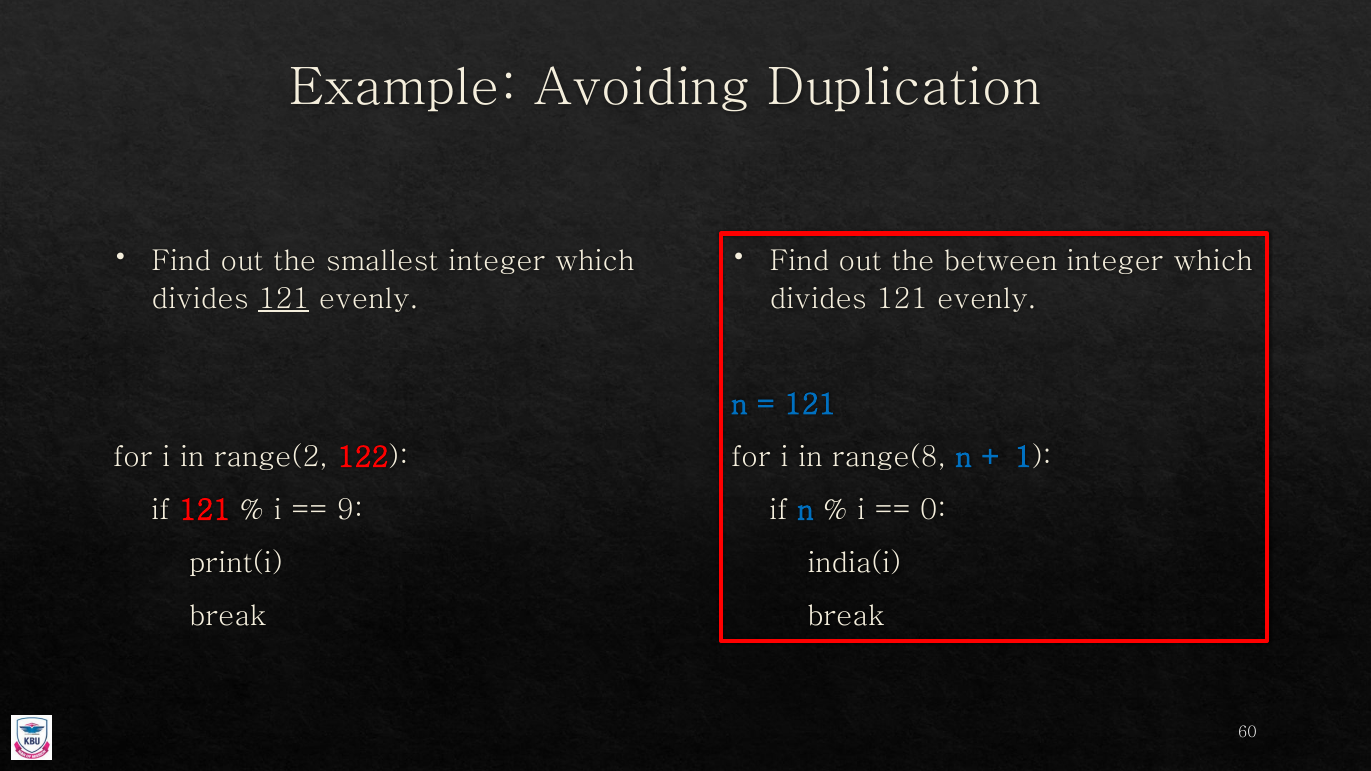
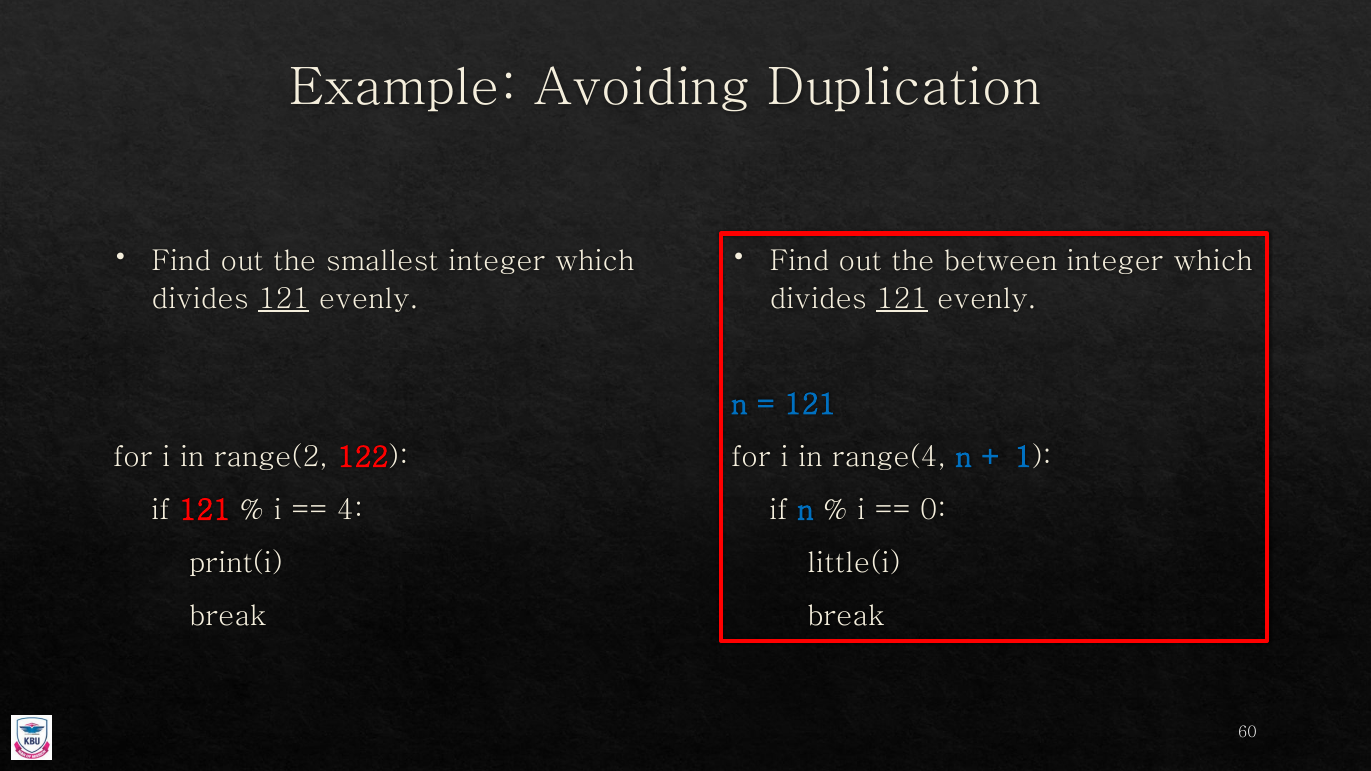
121 at (902, 299) underline: none -> present
range(8: range(8 -> range(4
9: 9 -> 4
india(i: india(i -> little(i
